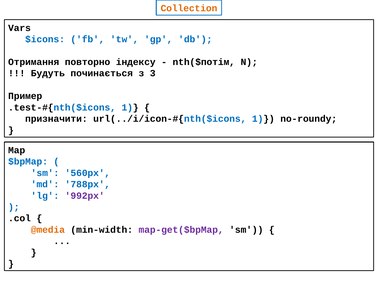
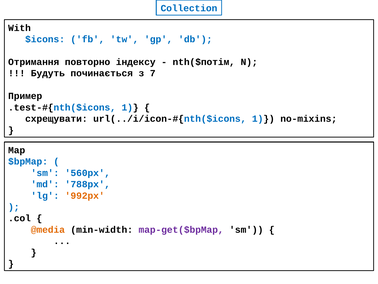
Collection colour: orange -> blue
Vars: Vars -> With
3: 3 -> 7
призначити: призначити -> схрещувати
no-roundy: no-roundy -> no-mixins
992px colour: purple -> orange
